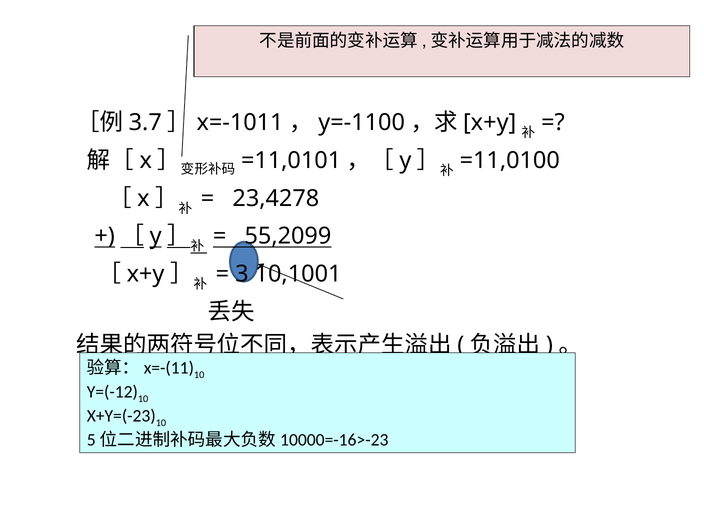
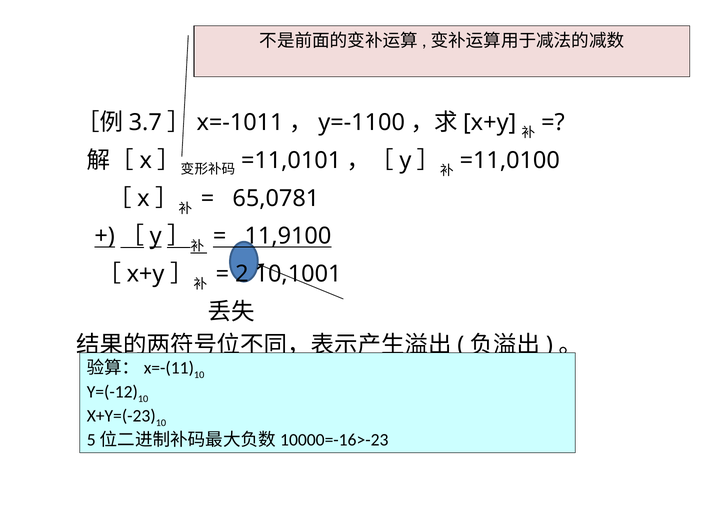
23,4278: 23,4278 -> 65,0781
55,2099: 55,2099 -> 11,9100
3: 3 -> 2
